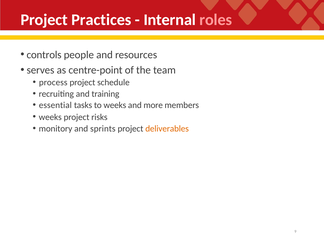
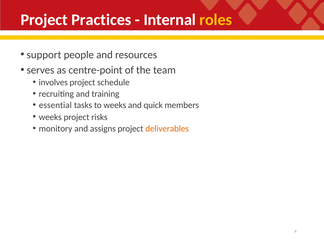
roles colour: pink -> yellow
controls: controls -> support
process: process -> involves
more: more -> quick
sprints: sprints -> assigns
